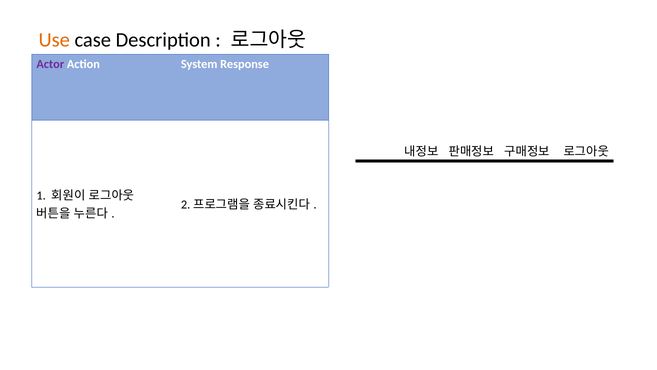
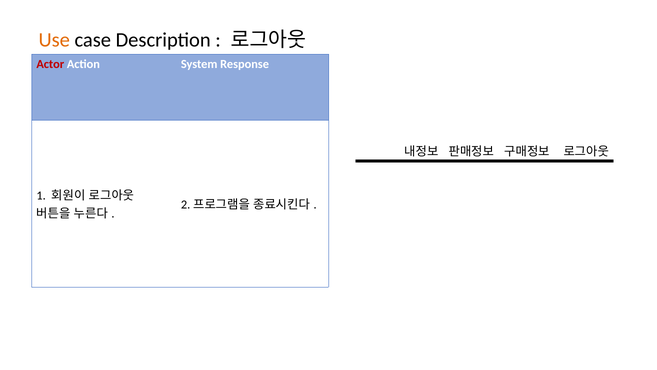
Actor colour: purple -> red
